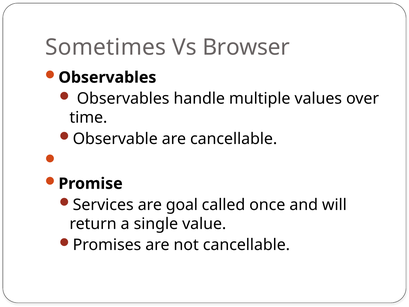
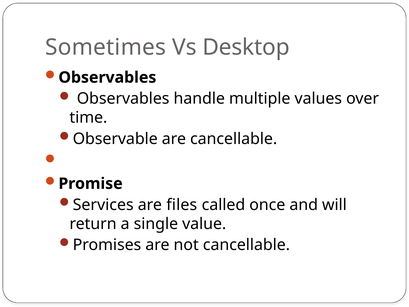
Browser: Browser -> Desktop
goal: goal -> files
